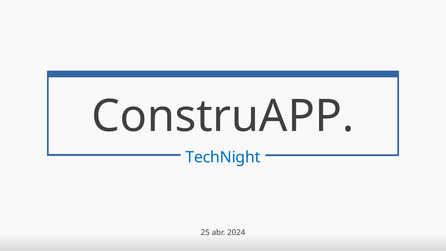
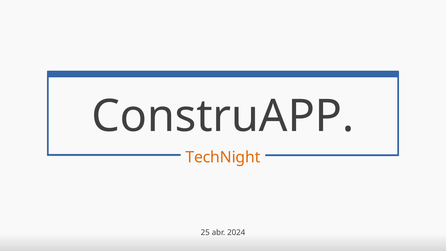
TechNight colour: blue -> orange
